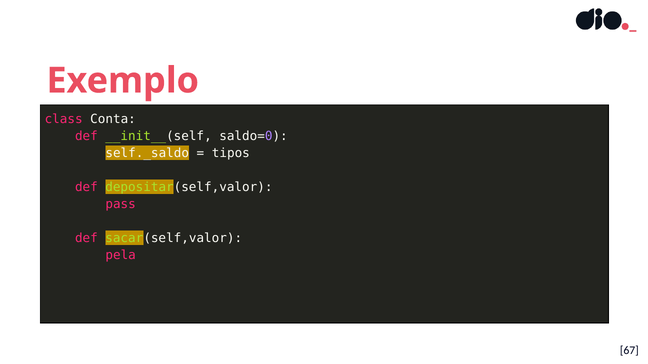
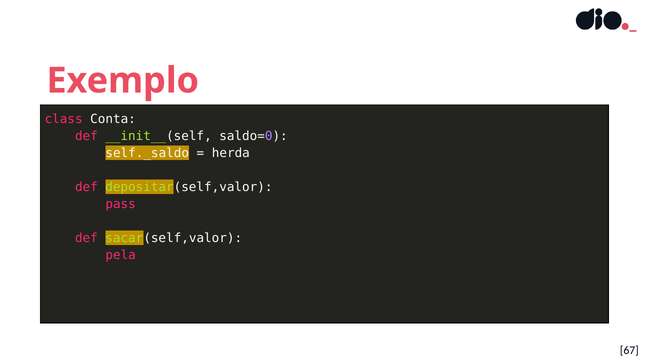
tipos: tipos -> herda
